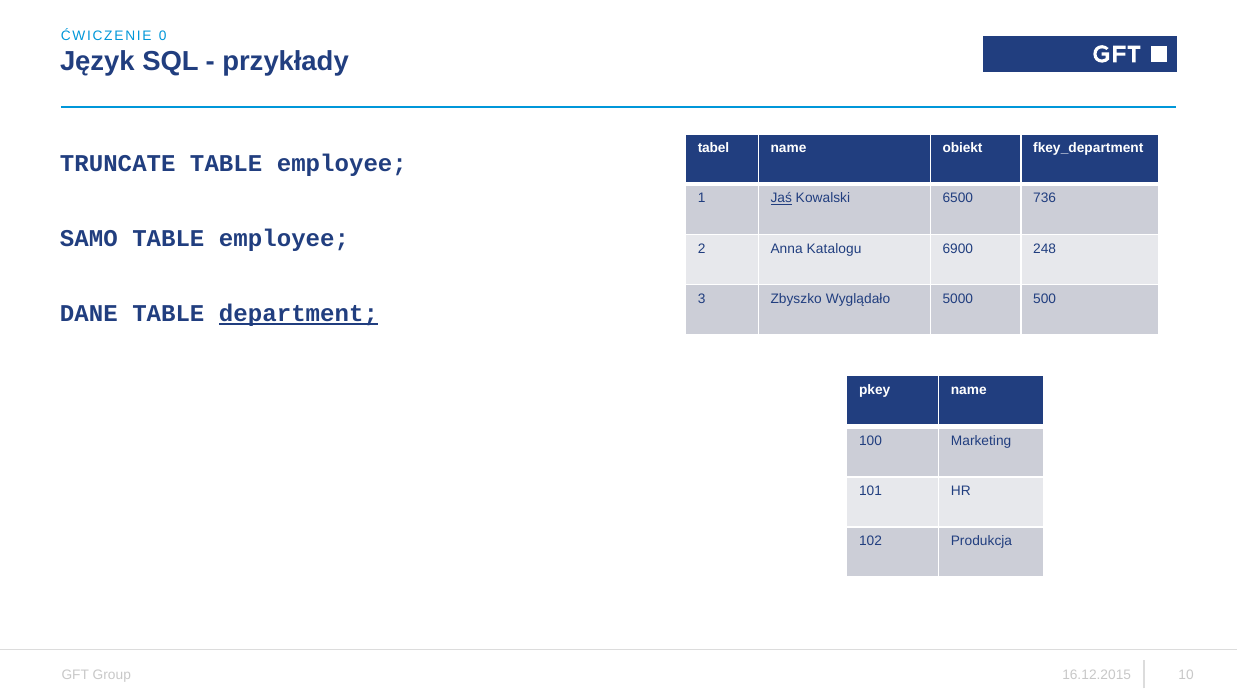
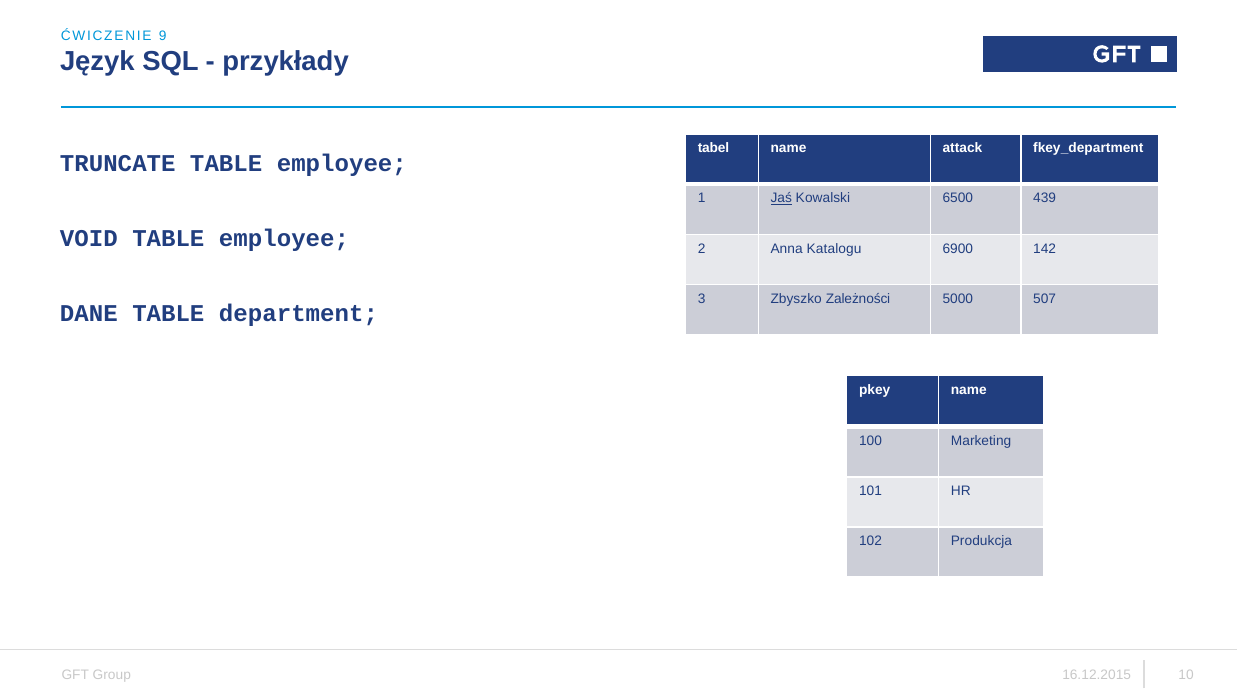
0: 0 -> 9
obiekt: obiekt -> attack
736: 736 -> 439
SAMO: SAMO -> VOID
248: 248 -> 142
Wyglądało: Wyglądało -> Zależności
500: 500 -> 507
department underline: present -> none
